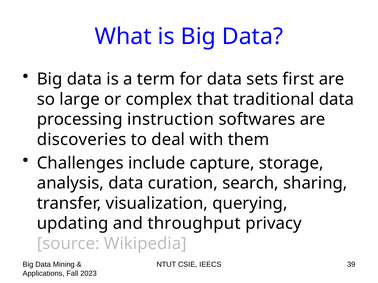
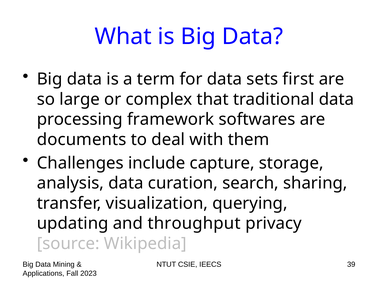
instruction: instruction -> framework
discoveries: discoveries -> documents
